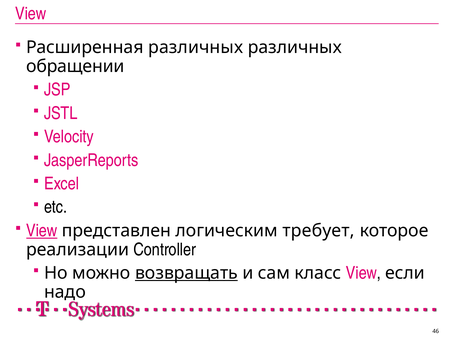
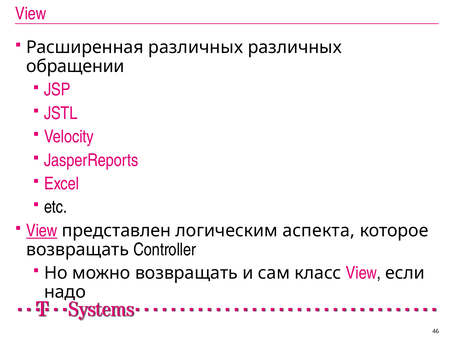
требует: требует -> аспекта
реализации at (78, 250): реализации -> возвращать
возвращать at (186, 273) underline: present -> none
